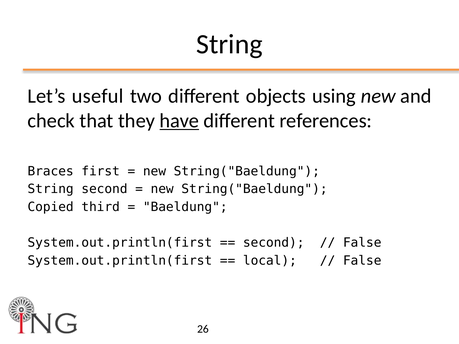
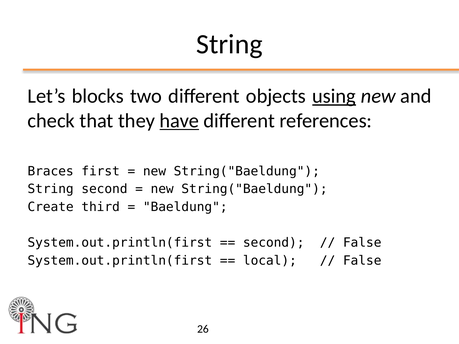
useful: useful -> blocks
using underline: none -> present
Copied: Copied -> Create
